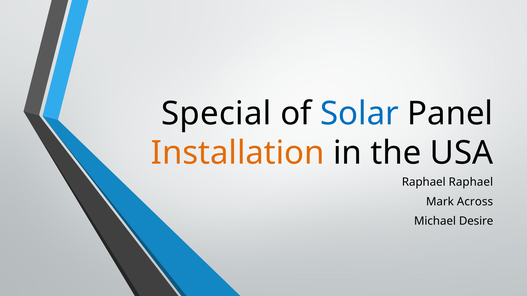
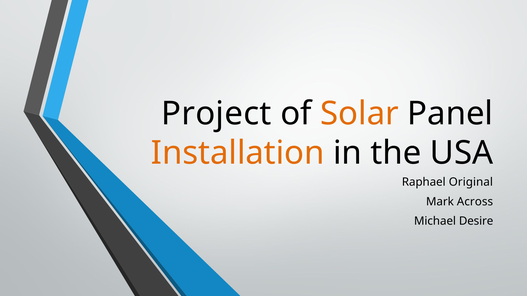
Special: Special -> Project
Solar colour: blue -> orange
Raphael Raphael: Raphael -> Original
